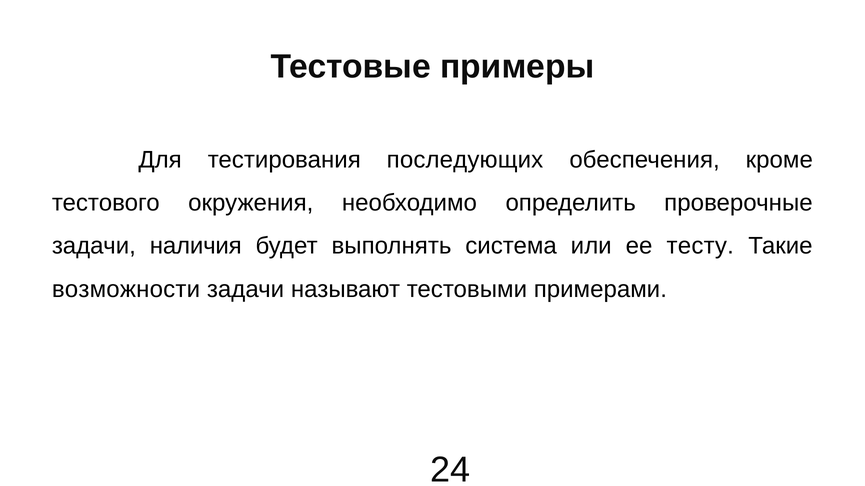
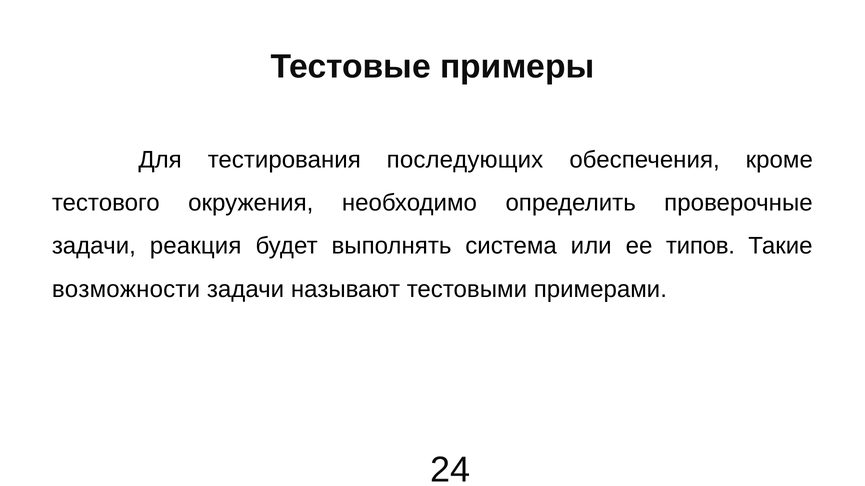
наличия: наличия -> реакция
тесту: тесту -> типов
